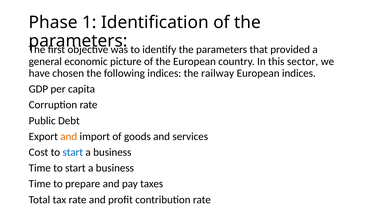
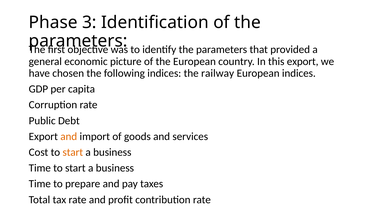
1: 1 -> 3
this sector: sector -> export
start at (73, 152) colour: blue -> orange
